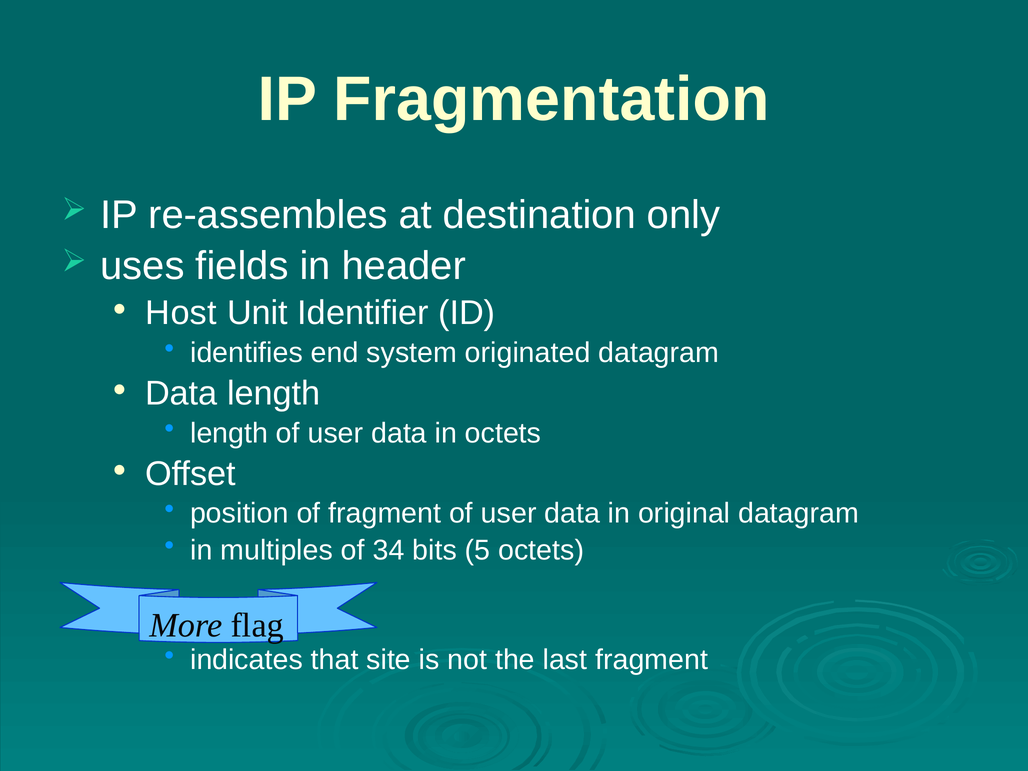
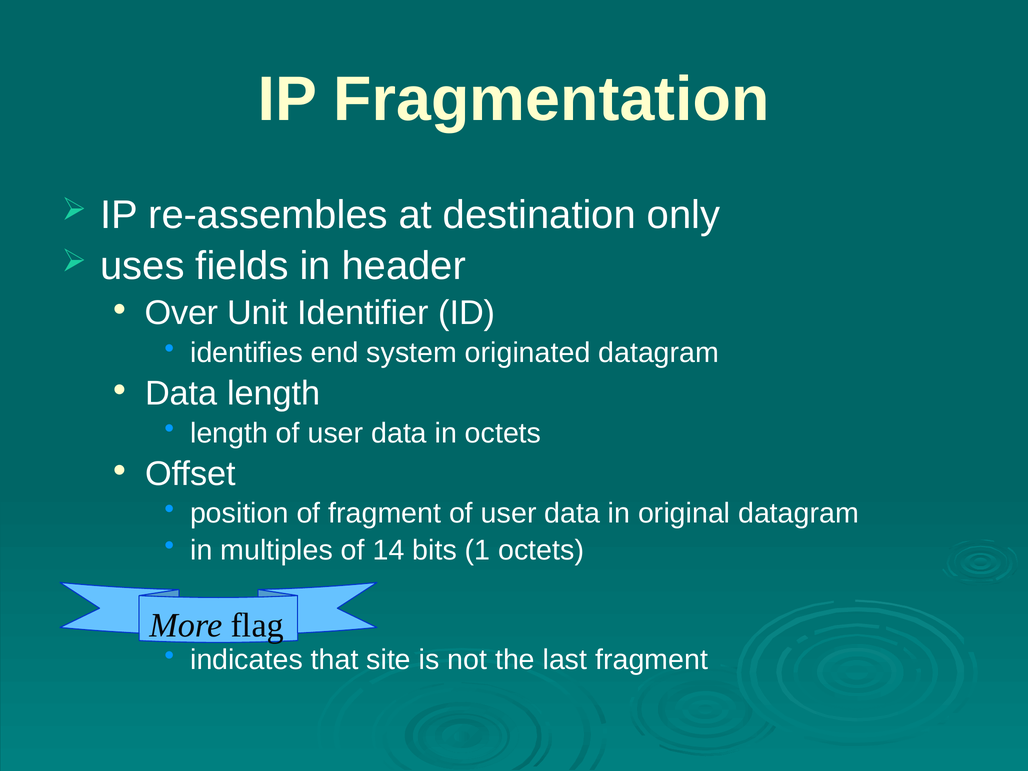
Host: Host -> Over
34: 34 -> 14
5: 5 -> 1
